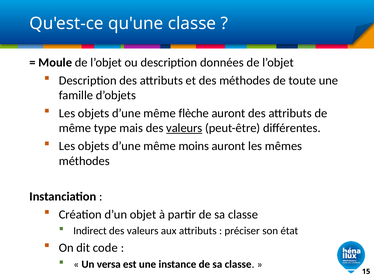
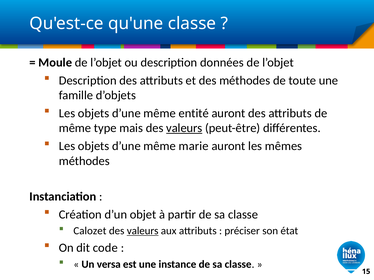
flèche: flèche -> entité
moins: moins -> marie
Indirect: Indirect -> Calozet
valeurs at (143, 231) underline: none -> present
